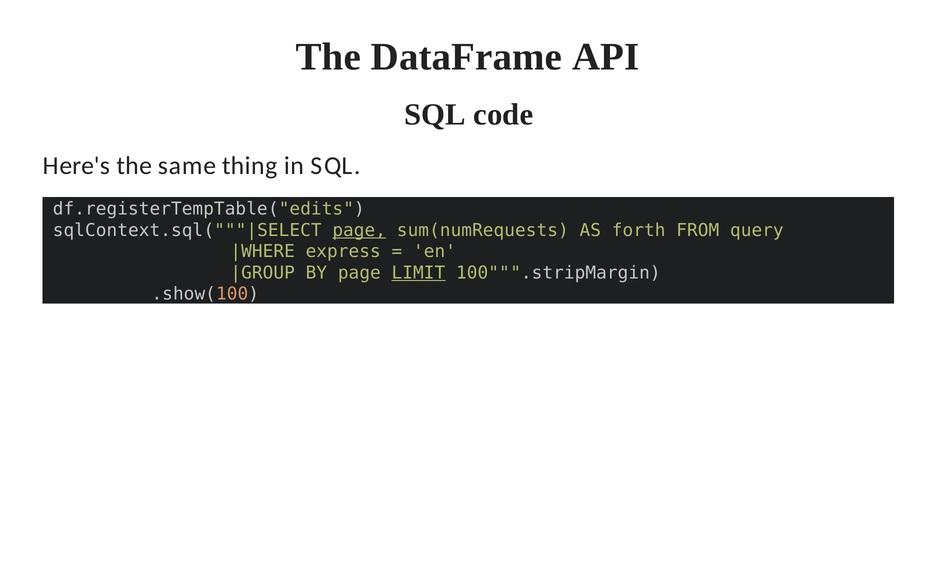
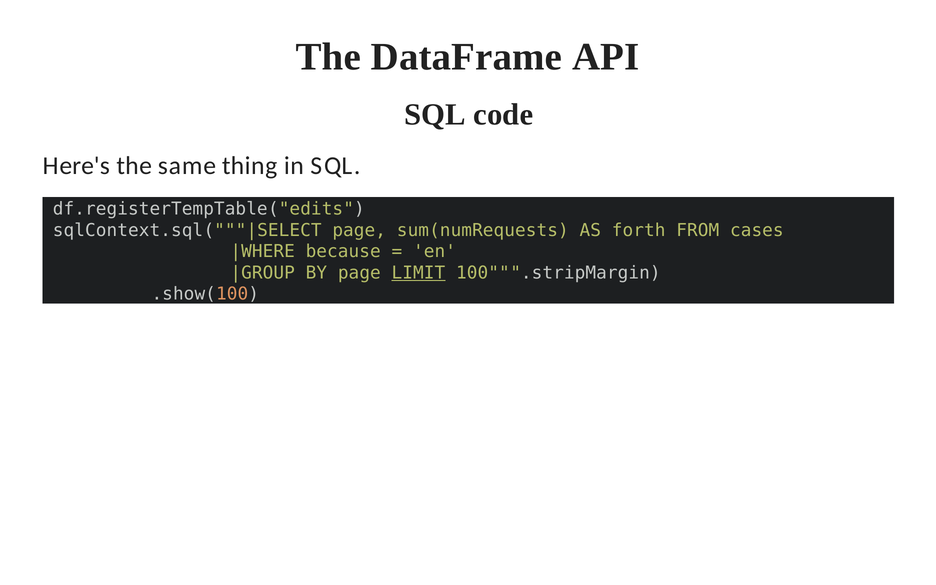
page at (359, 230) underline: present -> none
query: query -> cases
express: express -> because
